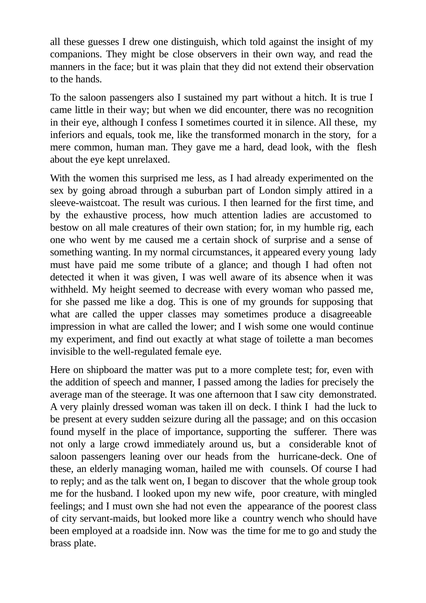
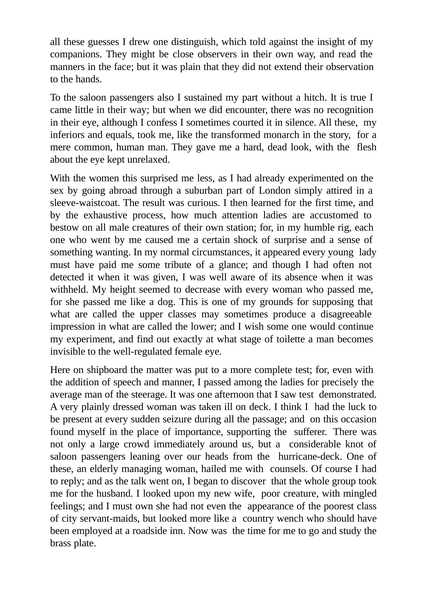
saw city: city -> test
